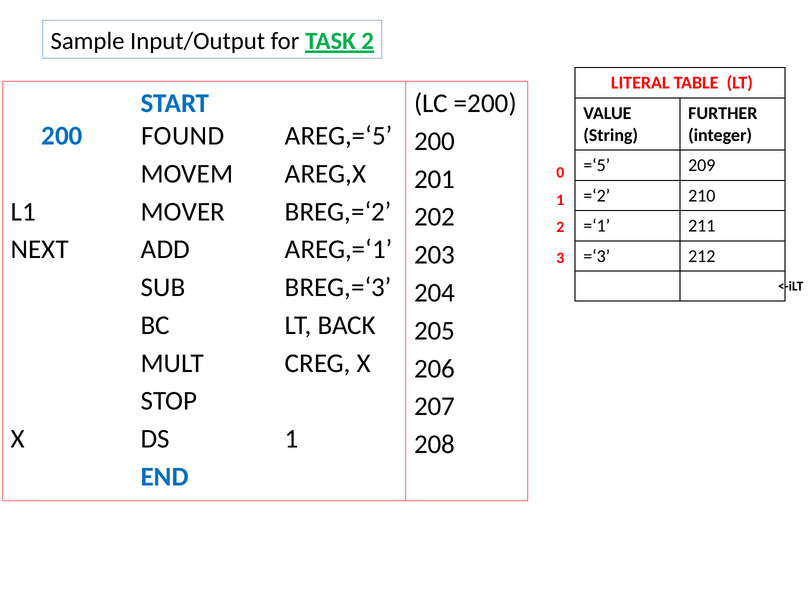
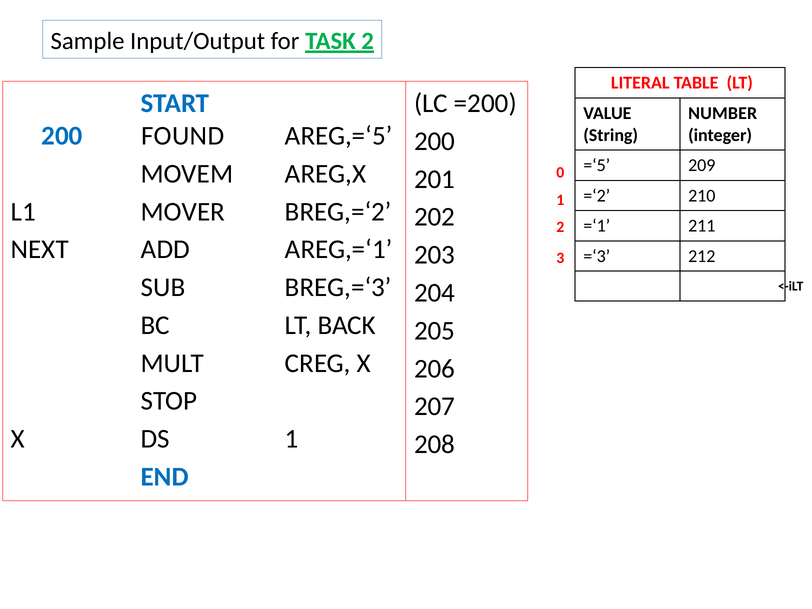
FURTHER: FURTHER -> NUMBER
